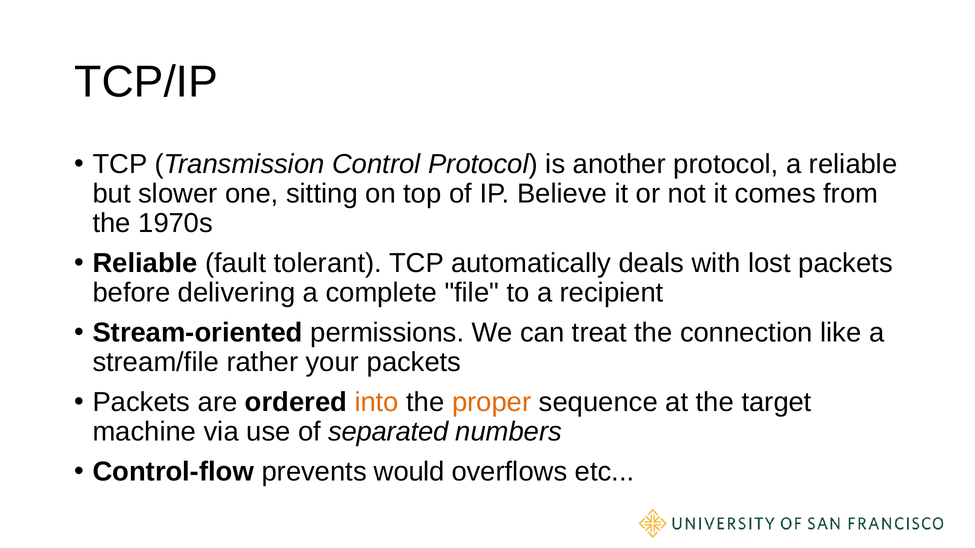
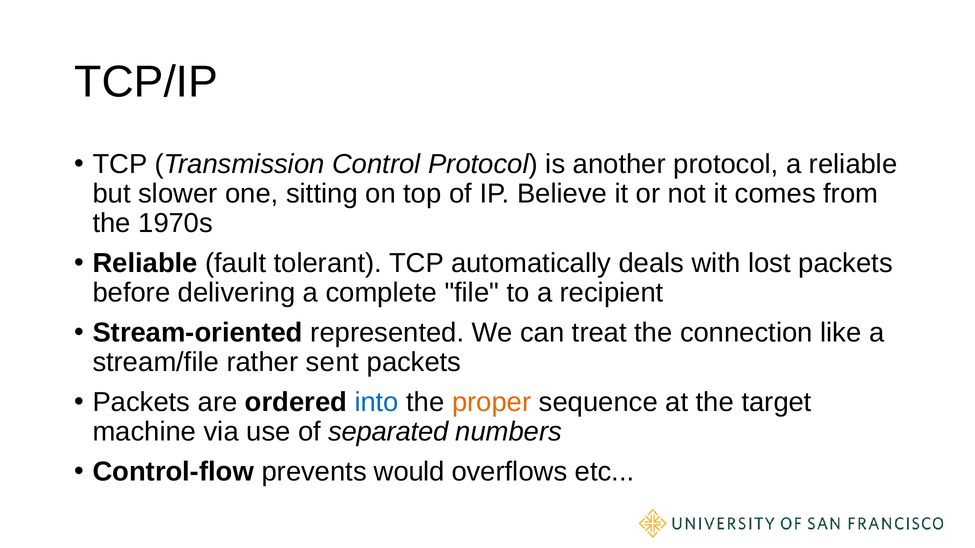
permissions: permissions -> represented
your: your -> sent
into colour: orange -> blue
